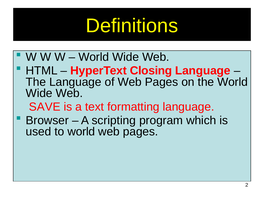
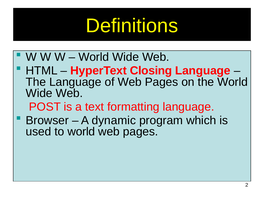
SAVE: SAVE -> POST
scripting: scripting -> dynamic
